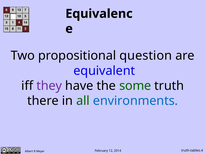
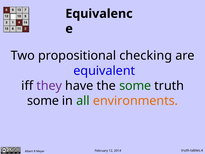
question: question -> checking
there at (43, 101): there -> some
environments colour: blue -> orange
